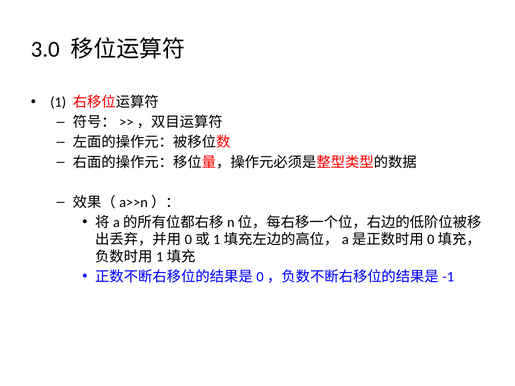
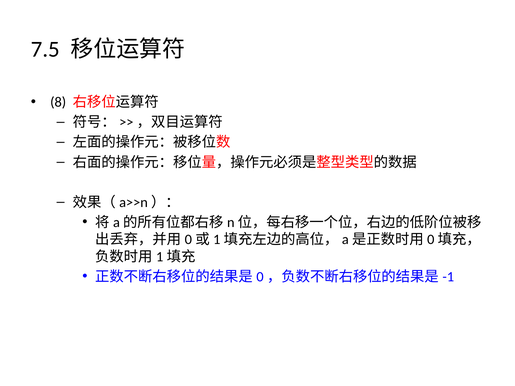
3.0: 3.0 -> 7.5
1: 1 -> 8
